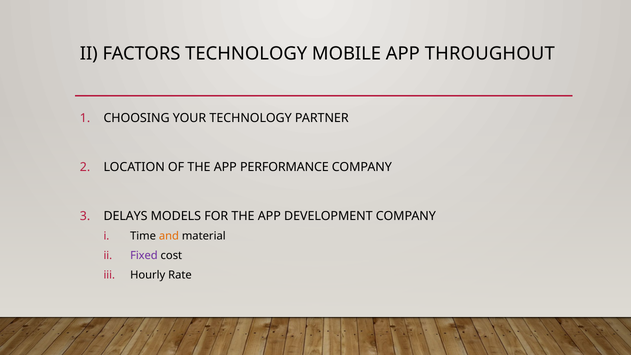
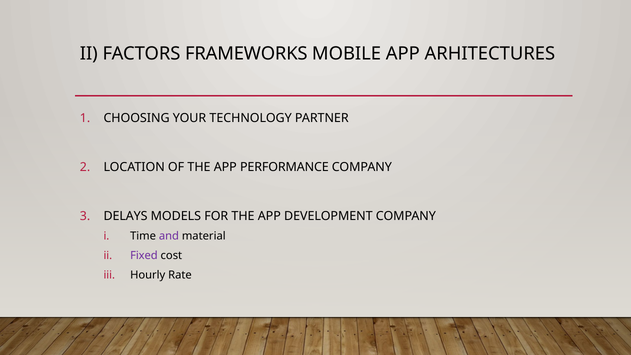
FACTORS TECHNOLOGY: TECHNOLOGY -> FRAMEWORKS
THROUGHOUT: THROUGHOUT -> ARHITECTURES
and colour: orange -> purple
